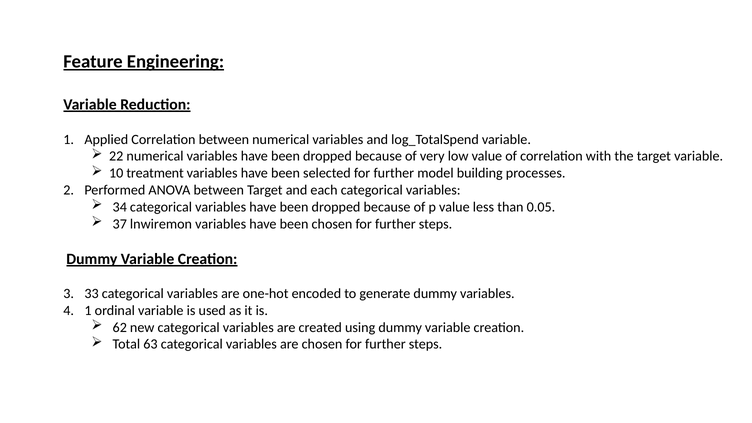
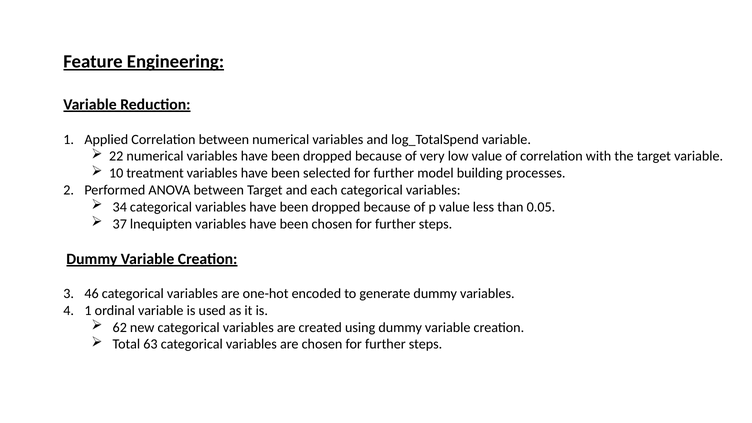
lnwiremon: lnwiremon -> lnequipten
33: 33 -> 46
